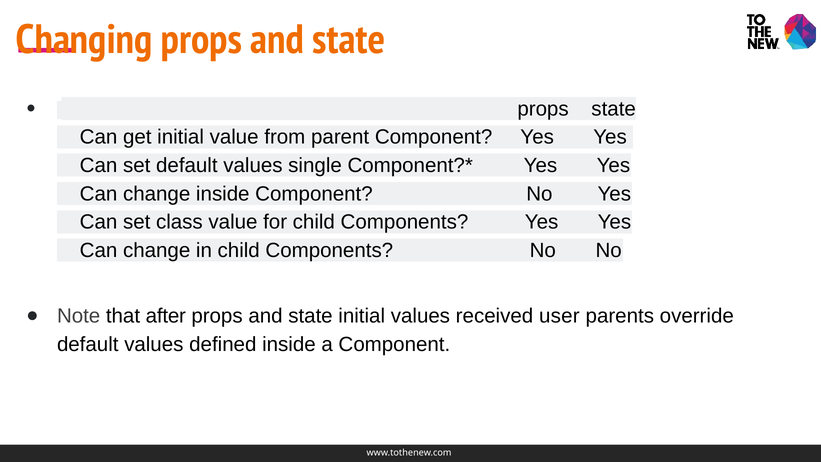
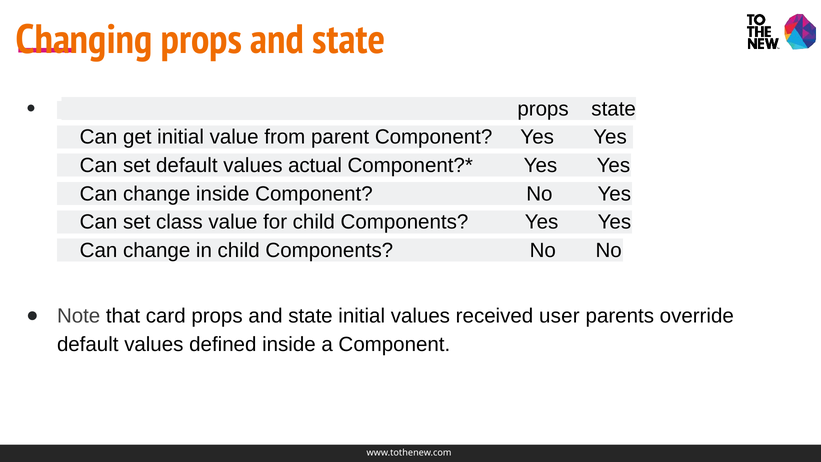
single: single -> actual
after: after -> card
